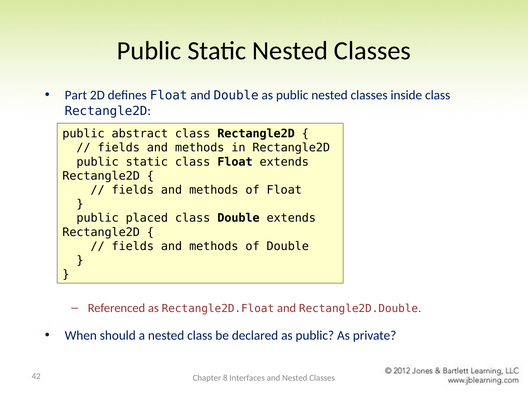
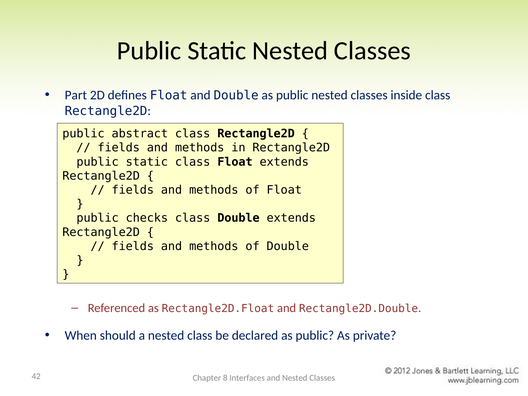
placed: placed -> checks
